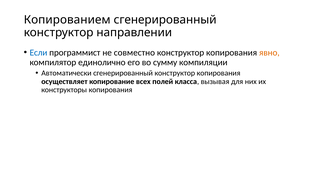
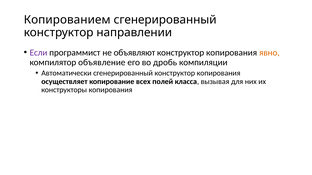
Если colour: blue -> purple
совместно: совместно -> объявляют
единолично: единолично -> объявление
сумму: сумму -> дробь
